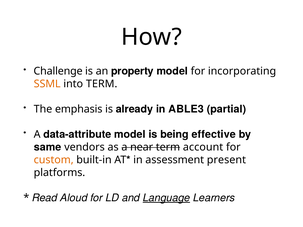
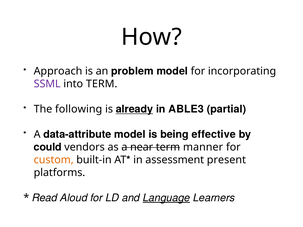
Challenge: Challenge -> Approach
property: property -> problem
SSML colour: orange -> purple
emphasis: emphasis -> following
already underline: none -> present
same: same -> could
account: account -> manner
